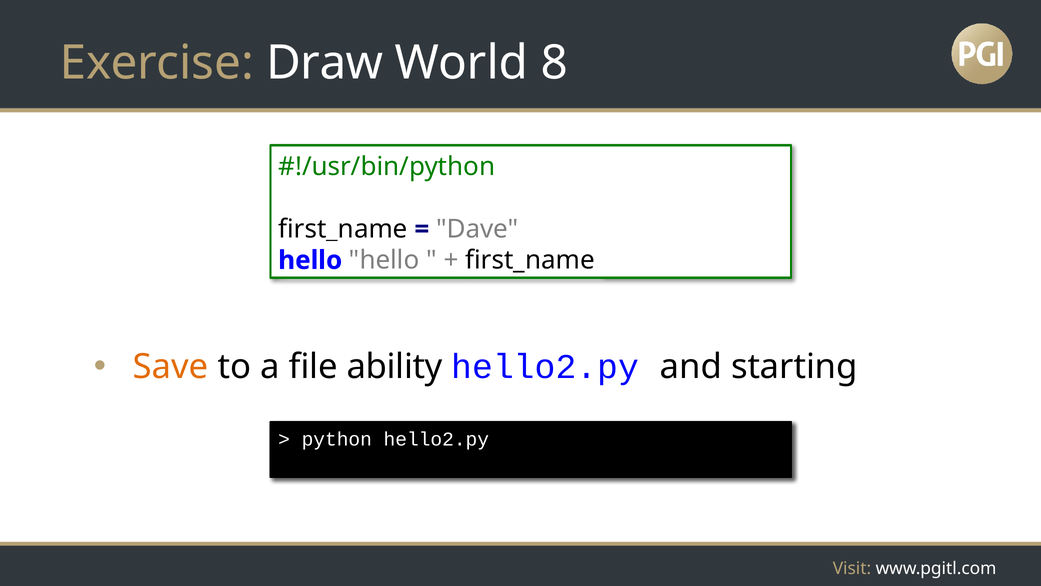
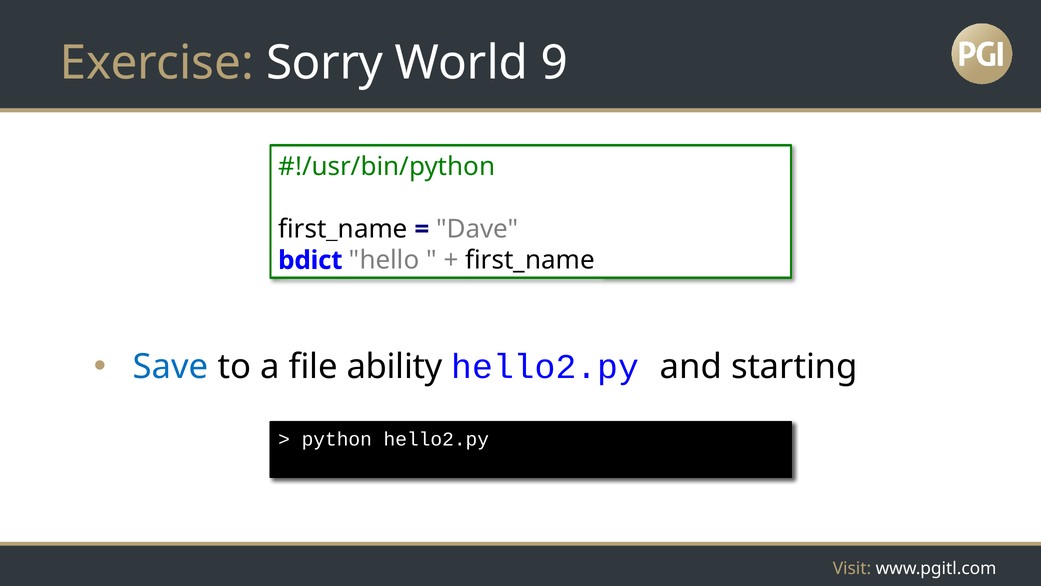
Draw: Draw -> Sorry
8: 8 -> 9
hello at (310, 260): hello -> bdict
Save colour: orange -> blue
